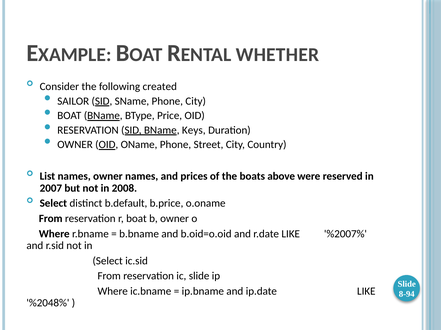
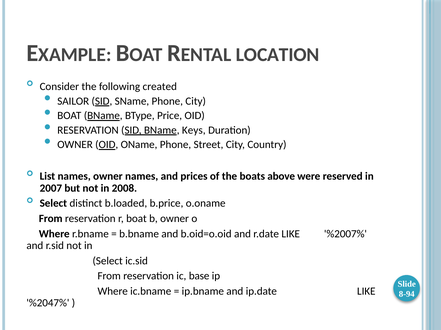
WHETHER: WHETHER -> LOCATION
b.default: b.default -> b.loaded
ic slide: slide -> base
%2048%: %2048% -> %2047%
